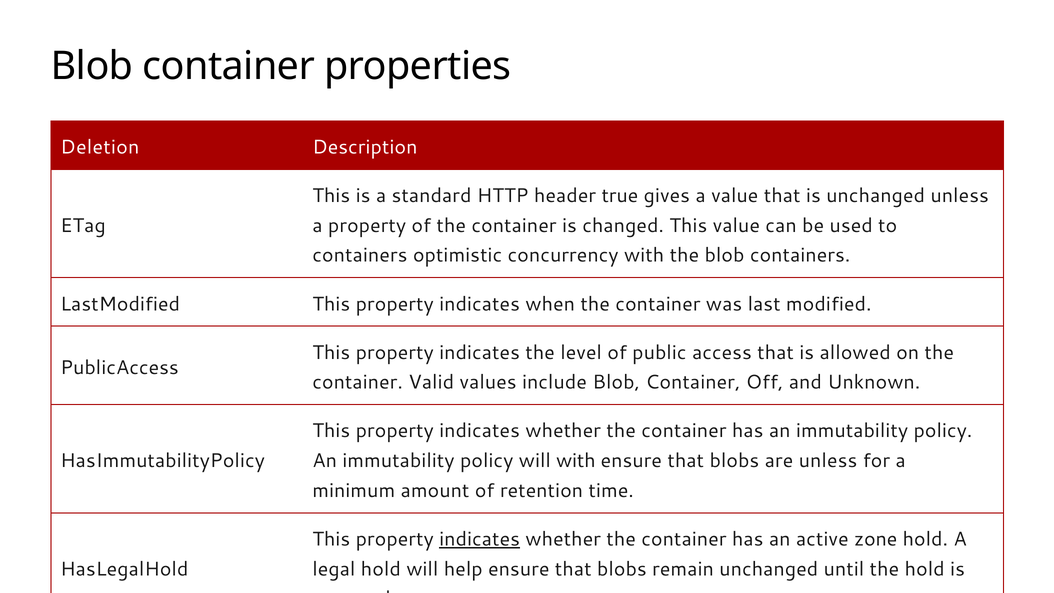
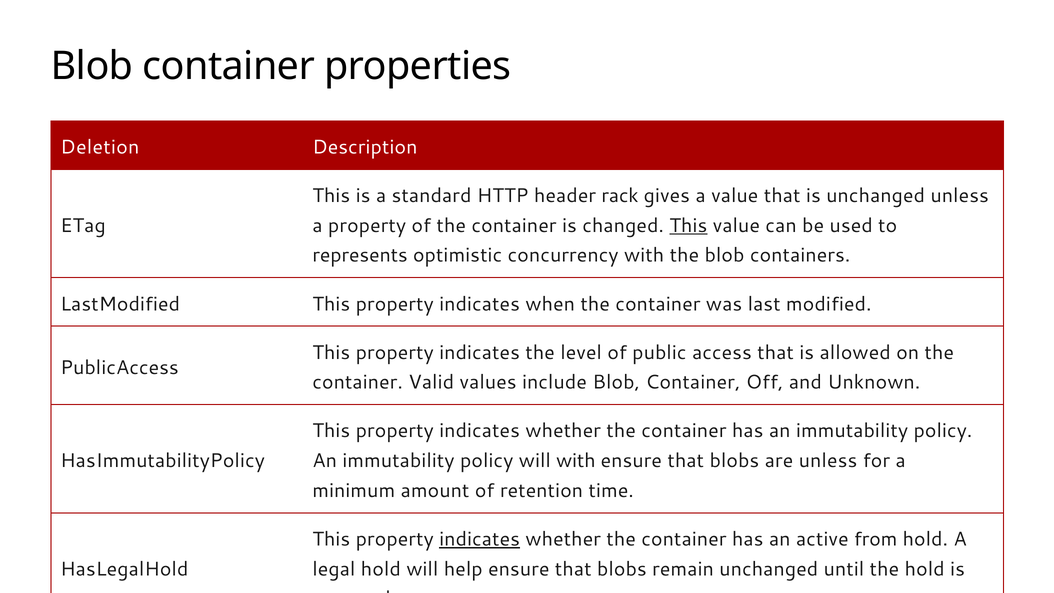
true: true -> rack
This at (688, 226) underline: none -> present
containers at (360, 255): containers -> represents
zone: zone -> from
